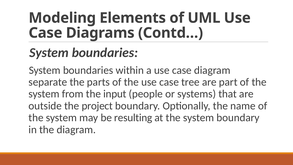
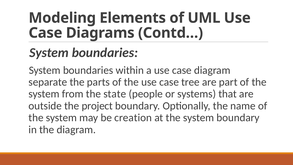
input: input -> state
resulting: resulting -> creation
